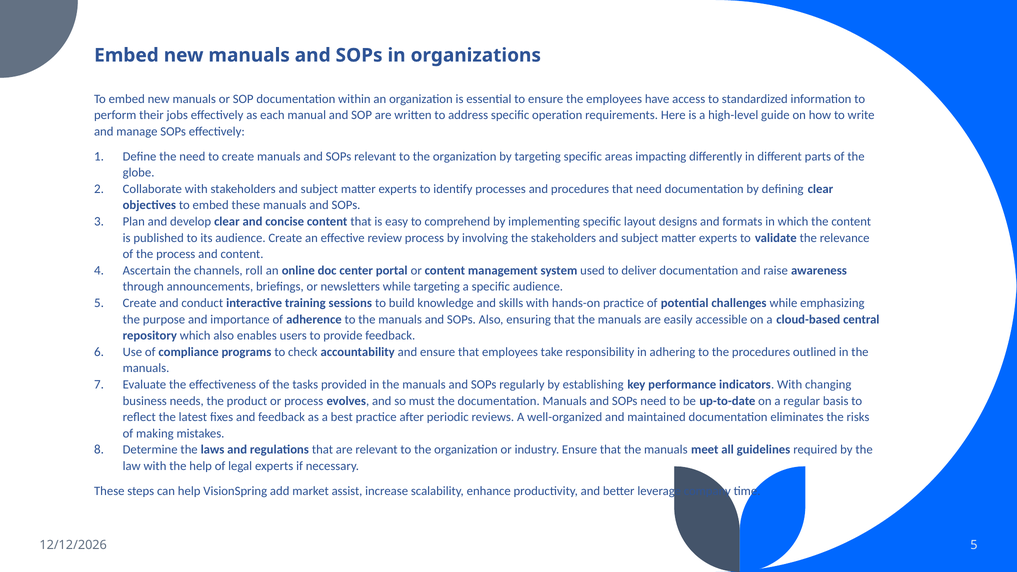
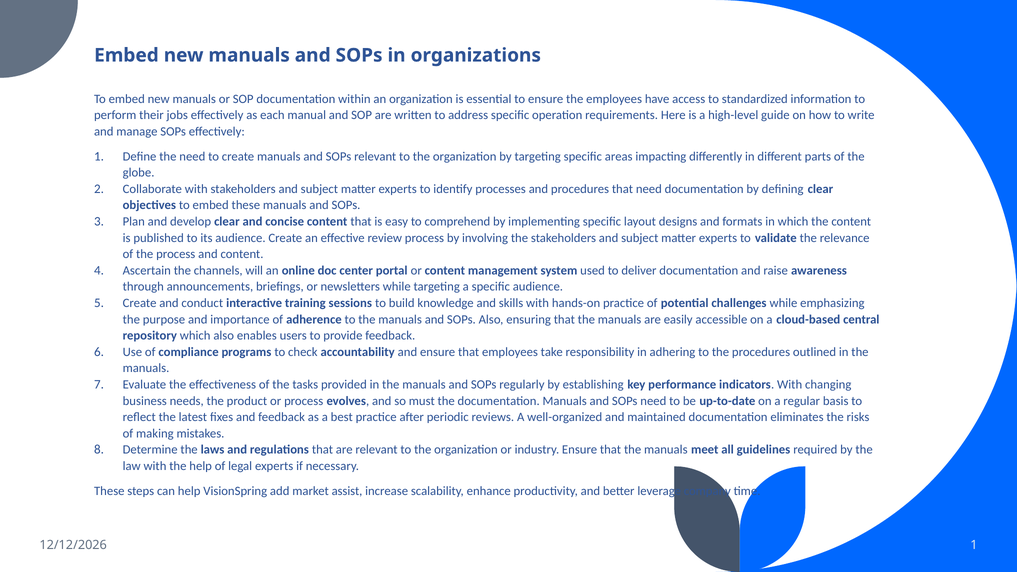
roll: roll -> will
5 at (974, 545): 5 -> 1
